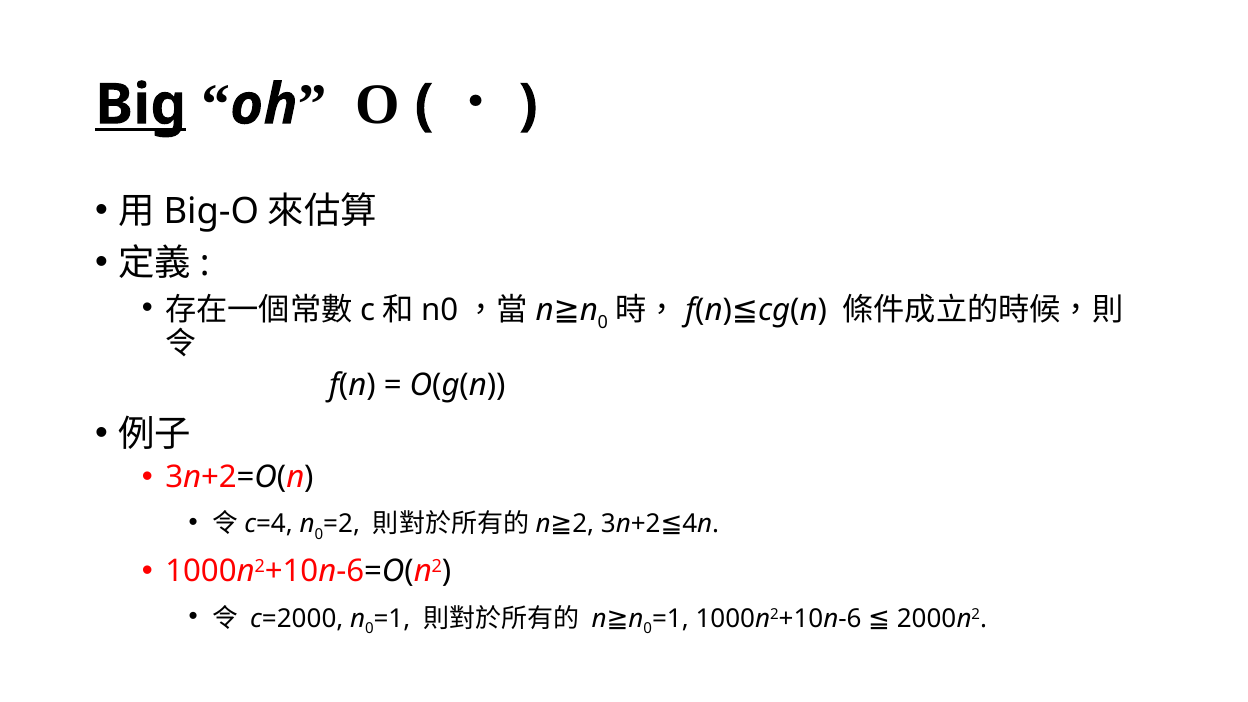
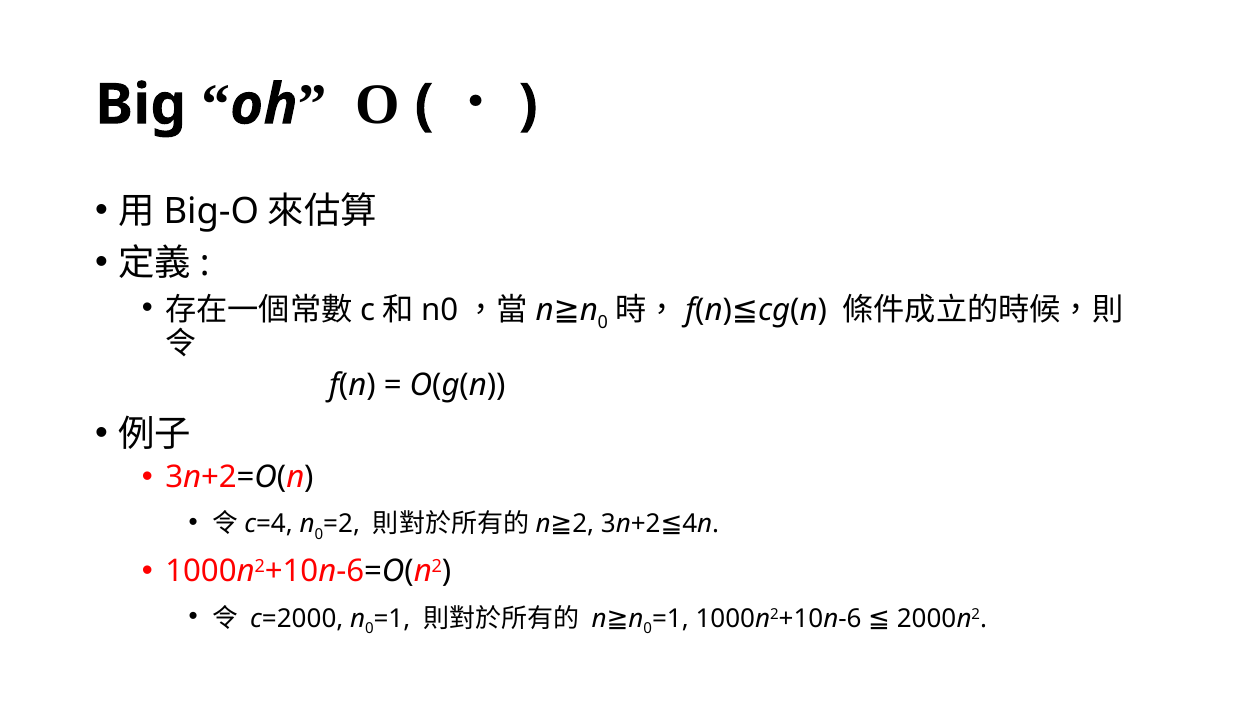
Big underline: present -> none
